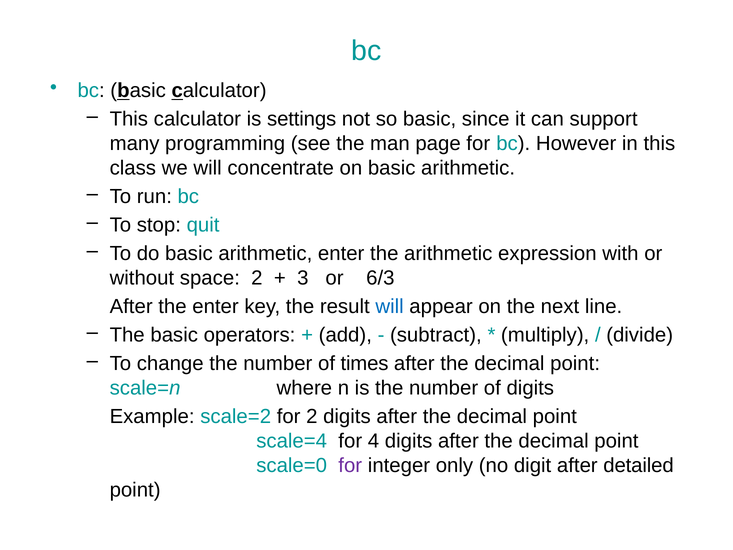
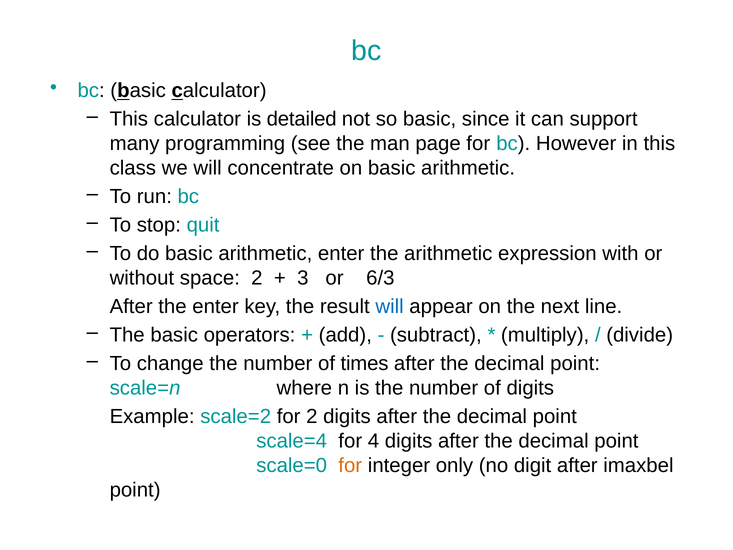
settings: settings -> detailed
for at (350, 465) colour: purple -> orange
detailed: detailed -> imaxbel
